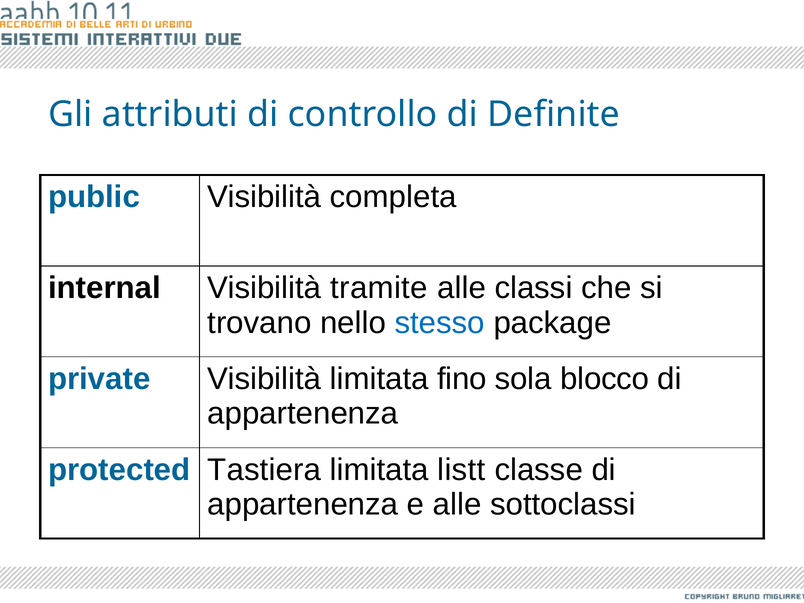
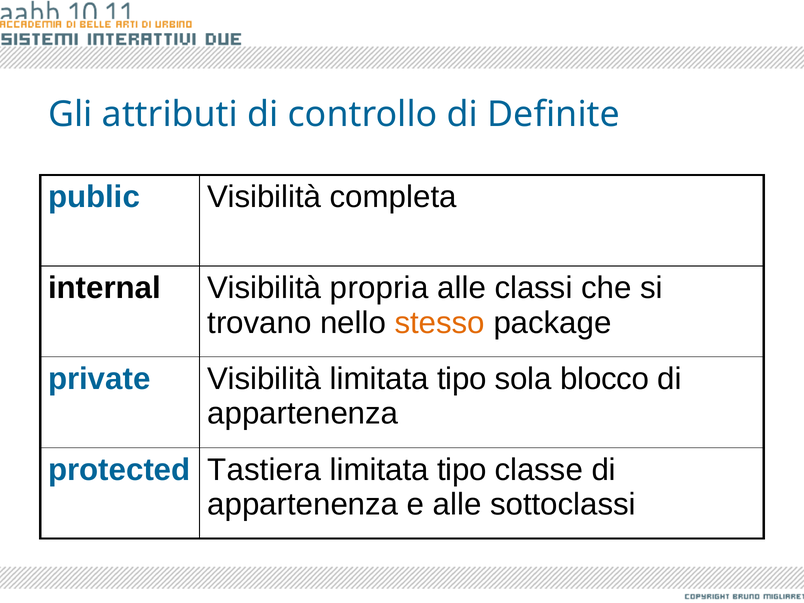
tramite: tramite -> propria
stesso colour: blue -> orange
Visibilità limitata fino: fino -> tipo
listt at (461, 470): listt -> tipo
